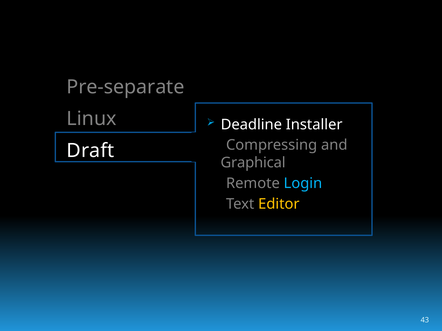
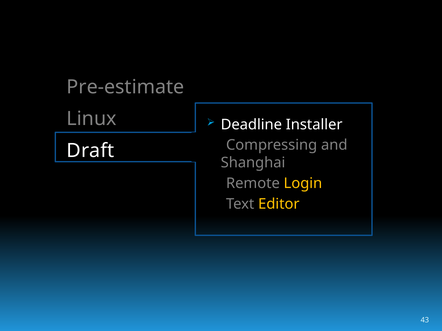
Pre-separate: Pre-separate -> Pre-estimate
Graphical: Graphical -> Shanghai
Login colour: light blue -> yellow
